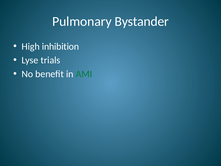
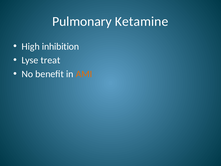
Bystander: Bystander -> Ketamine
trials: trials -> treat
AMI colour: green -> orange
